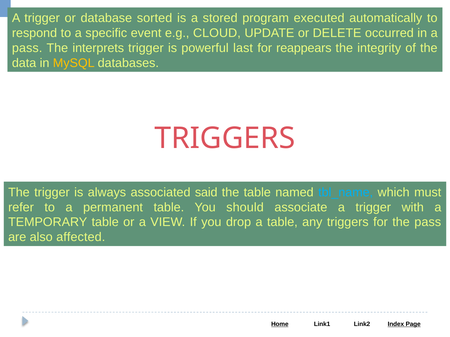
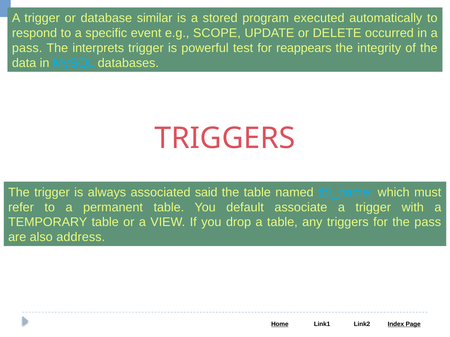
sorted: sorted -> similar
CLOUD: CLOUD -> SCOPE
last: last -> test
MySQL colour: yellow -> light blue
should: should -> default
affected: affected -> address
